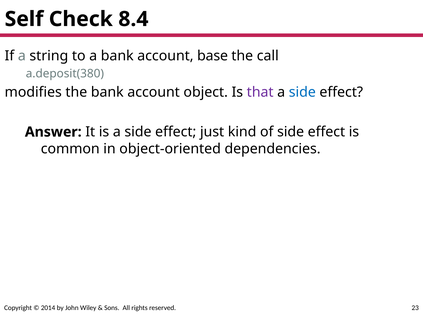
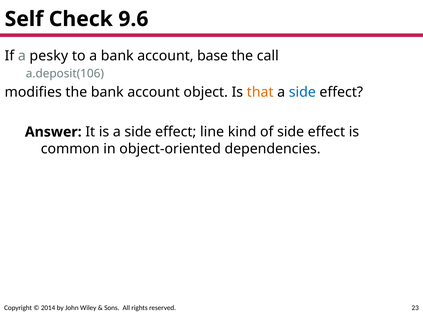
8.4: 8.4 -> 9.6
string: string -> pesky
a.deposit(380: a.deposit(380 -> a.deposit(106
that colour: purple -> orange
just: just -> line
